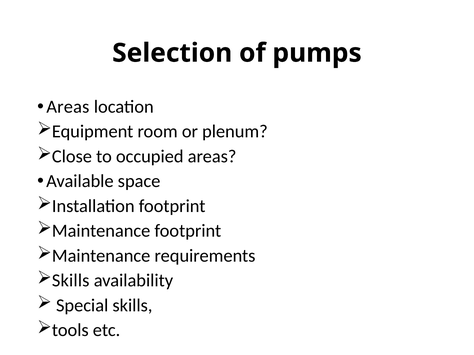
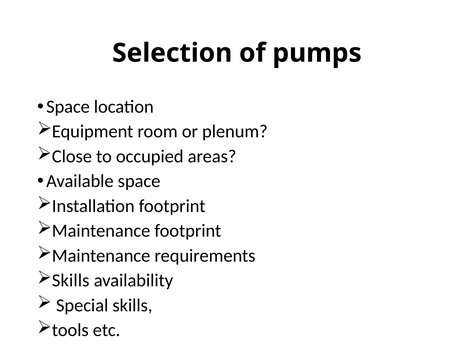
Areas at (68, 107): Areas -> Space
